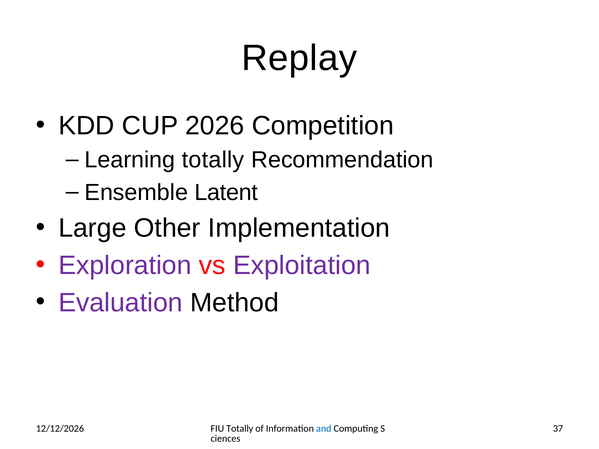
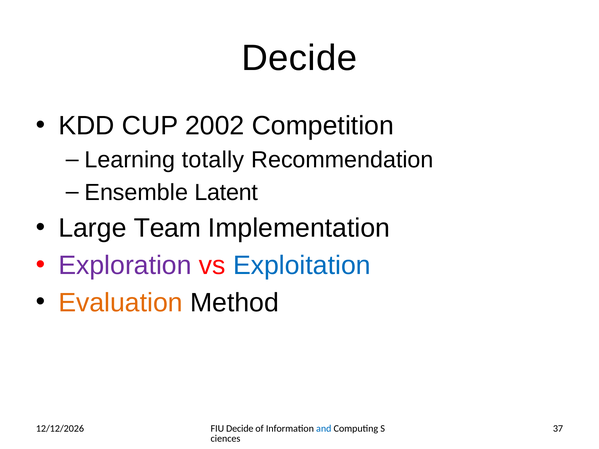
Replay at (299, 58): Replay -> Decide
2026: 2026 -> 2002
Other: Other -> Team
Exploitation colour: purple -> blue
Evaluation colour: purple -> orange
FIU Totally: Totally -> Decide
